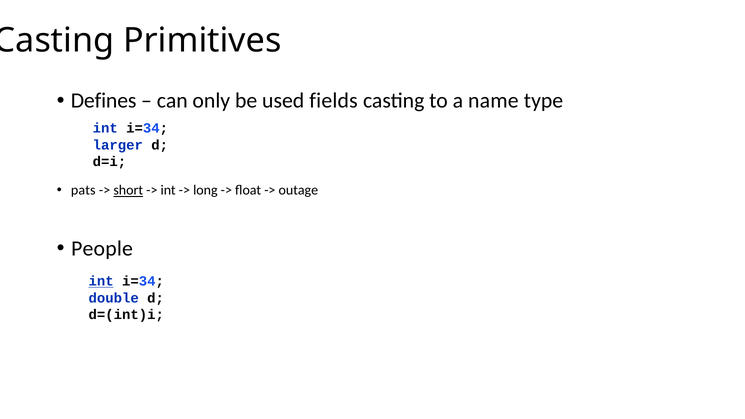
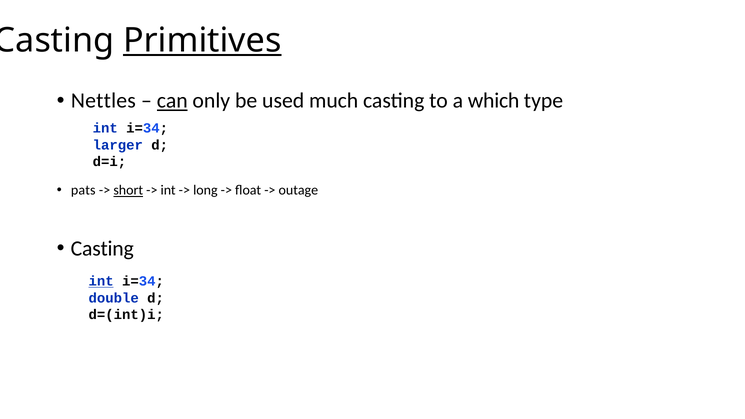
Primitives underline: none -> present
Defines: Defines -> Nettles
can underline: none -> present
fields: fields -> much
name: name -> which
People at (102, 249): People -> Casting
